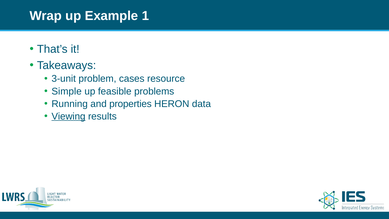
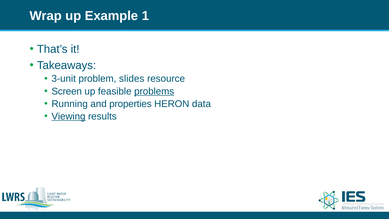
cases: cases -> slides
Simple: Simple -> Screen
problems underline: none -> present
